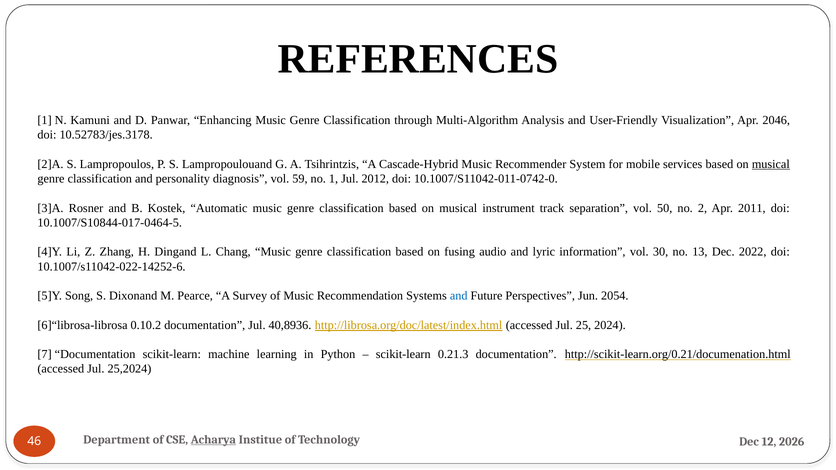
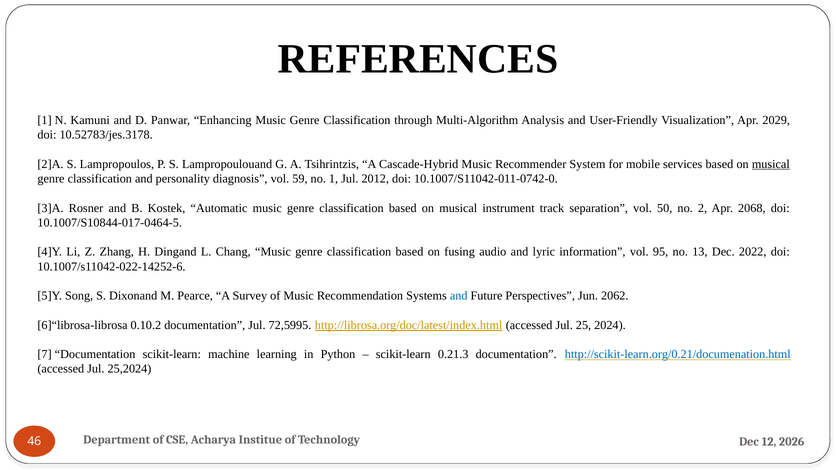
2046: 2046 -> 2029
2011: 2011 -> 2068
30: 30 -> 95
2054: 2054 -> 2062
40,8936: 40,8936 -> 72,5995
http://scikit-learn.org/0.21/documenation.html colour: black -> blue
Acharya underline: present -> none
